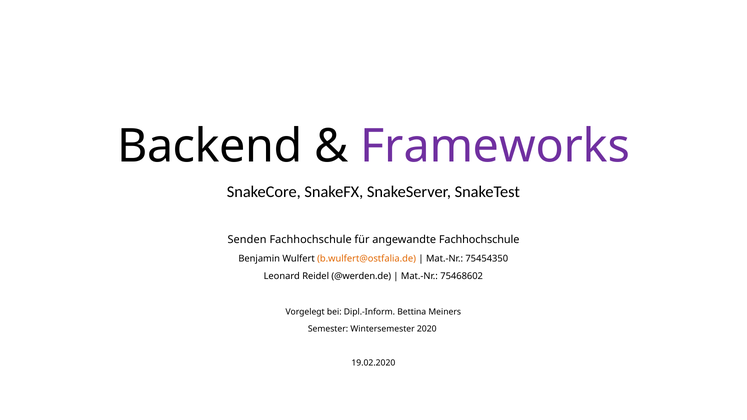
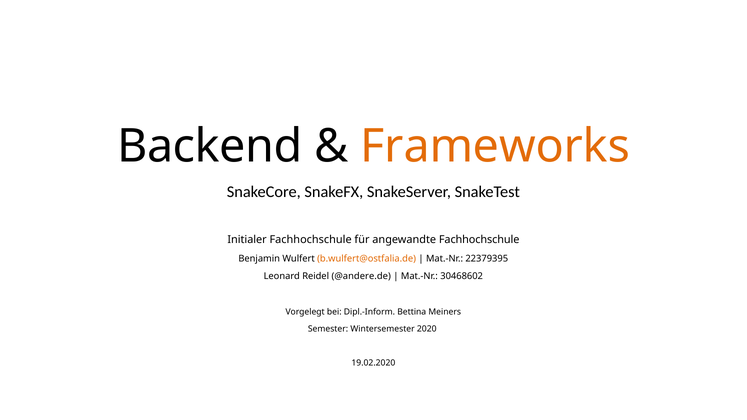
Frameworks colour: purple -> orange
Senden: Senden -> Initialer
75454350: 75454350 -> 22379395
@werden.de: @werden.de -> @andere.de
75468602: 75468602 -> 30468602
